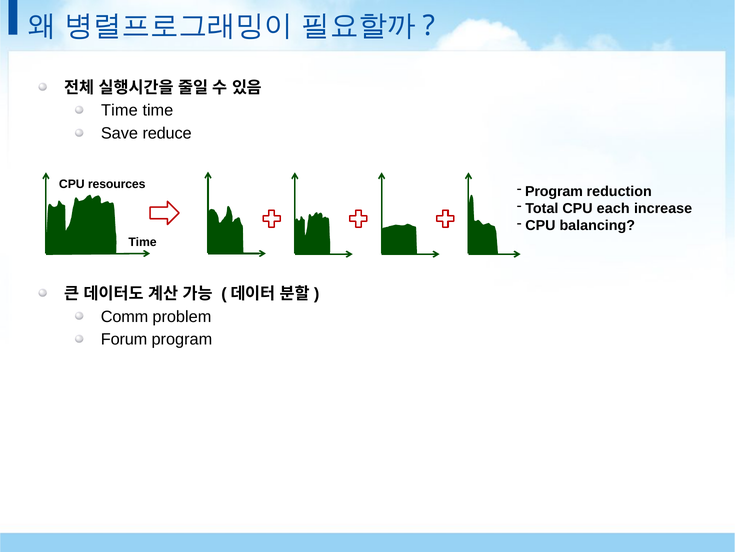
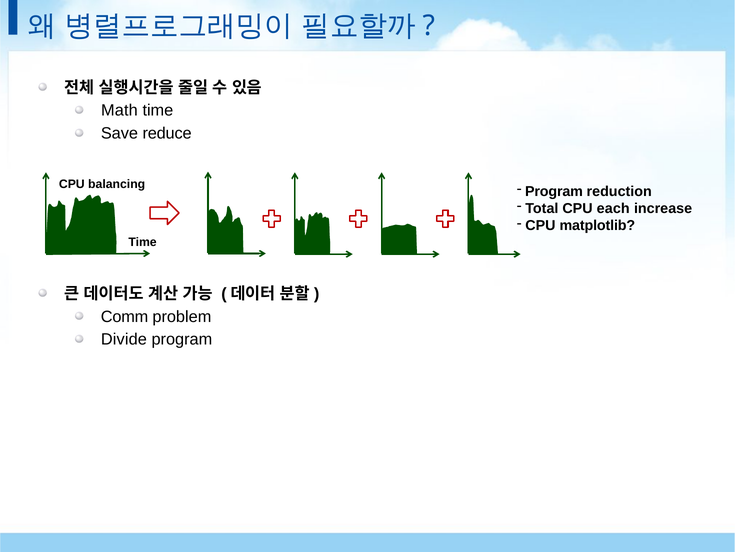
Time at (119, 110): Time -> Math
resources: resources -> balancing
balancing: balancing -> matplotlib
Forum: Forum -> Divide
